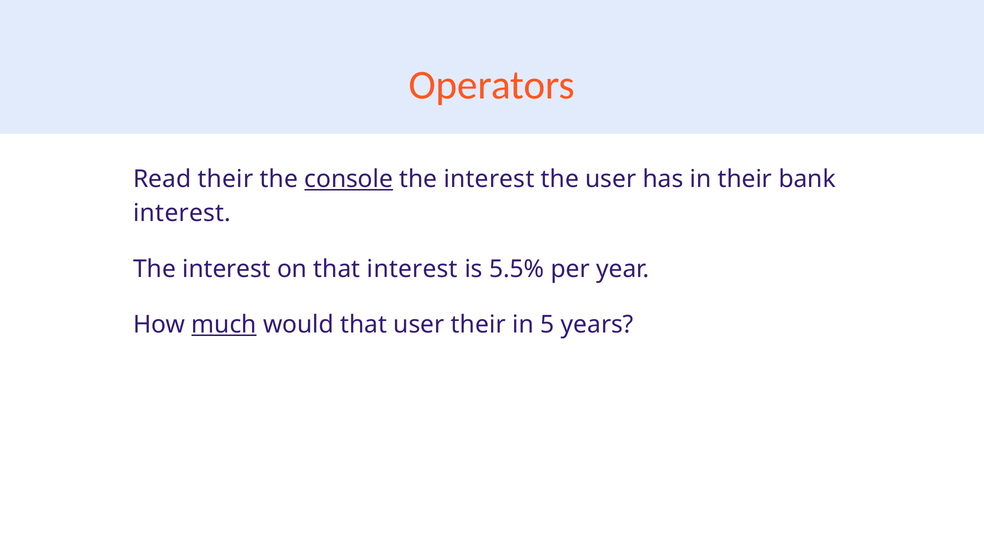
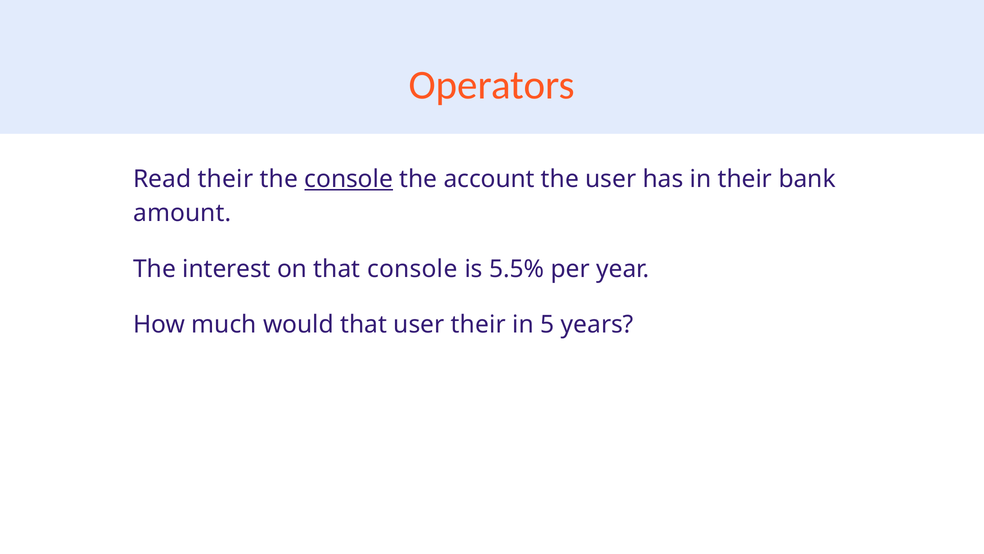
interest at (489, 179): interest -> account
interest at (182, 213): interest -> amount
that interest: interest -> console
much underline: present -> none
